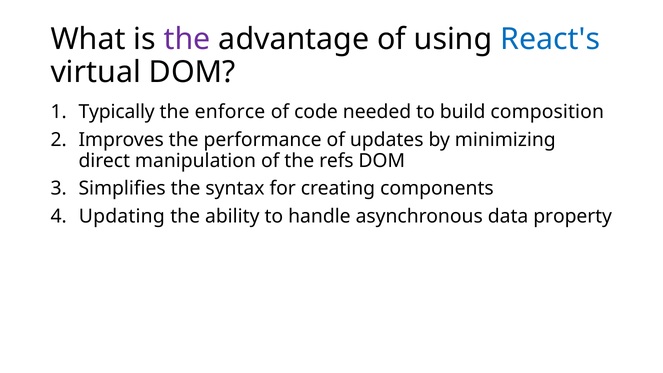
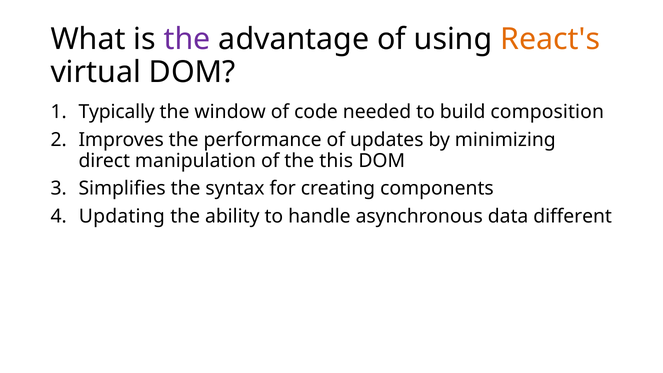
React's colour: blue -> orange
enforce: enforce -> window
refs: refs -> this
property: property -> different
